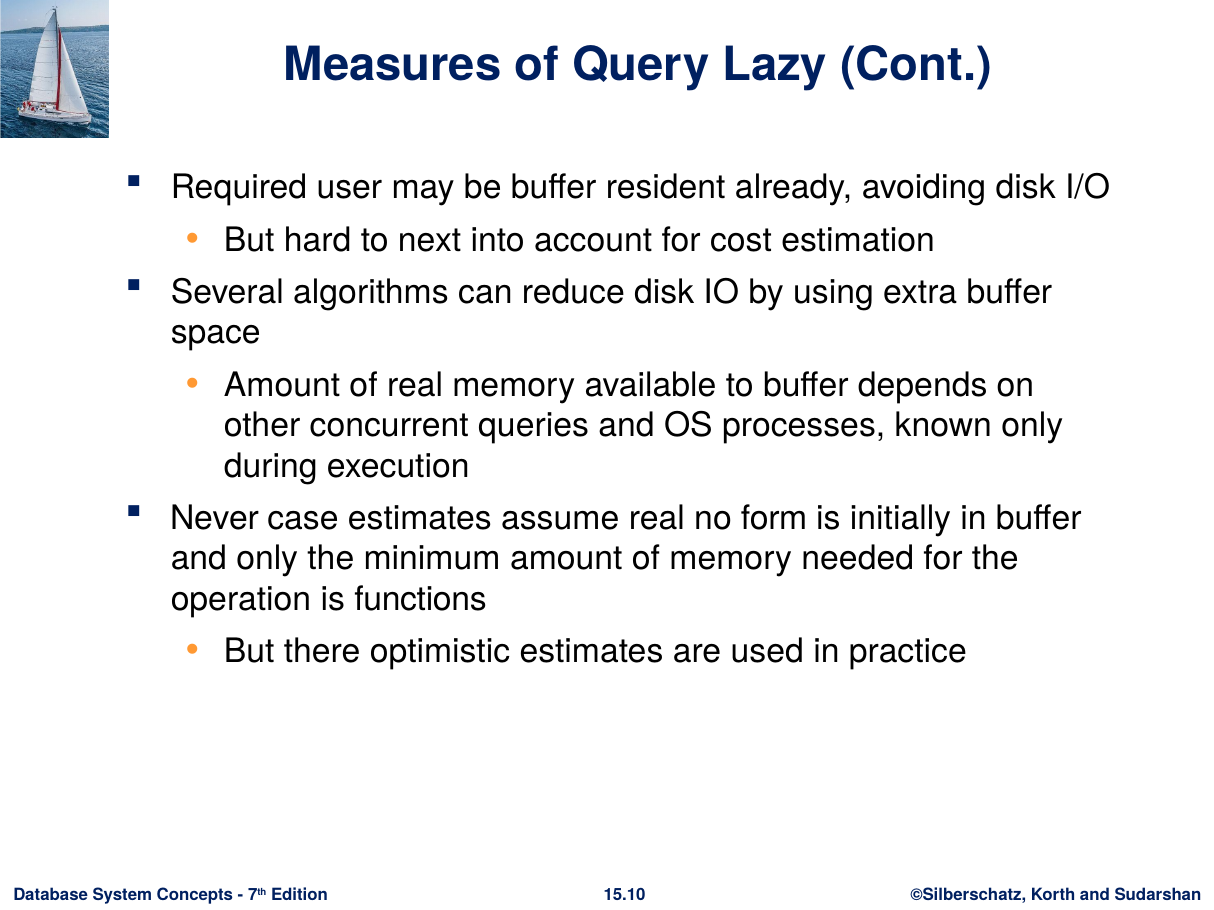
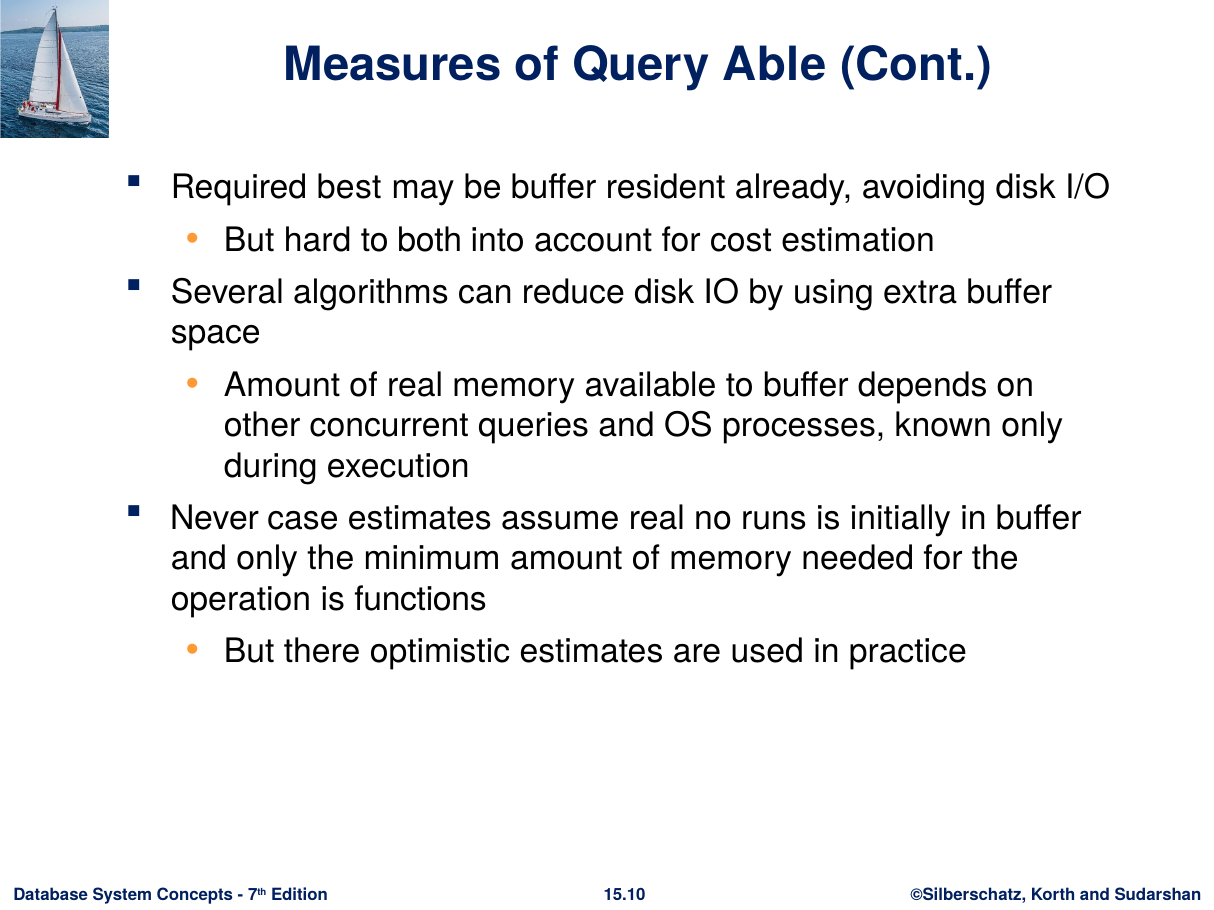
Lazy: Lazy -> Able
user: user -> best
next: next -> both
form: form -> runs
